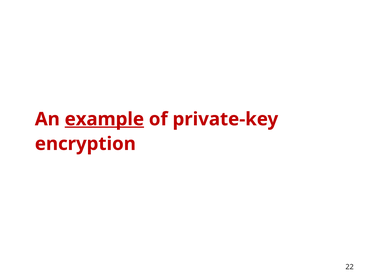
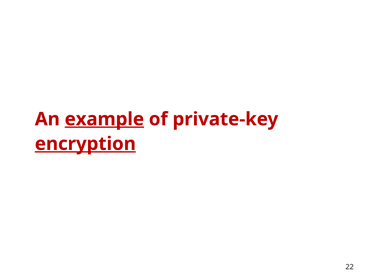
encryption underline: none -> present
